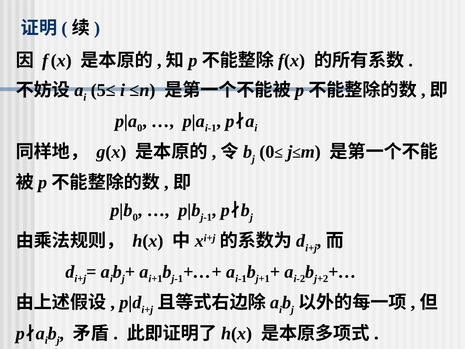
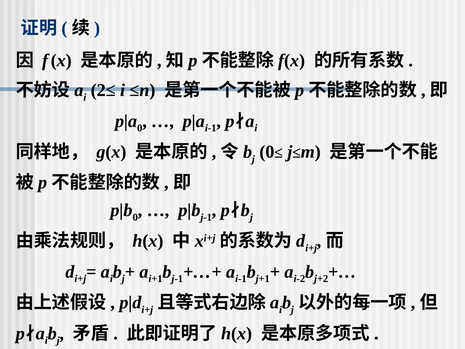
5≤: 5≤ -> 2≤
